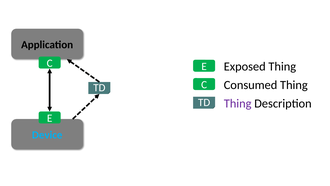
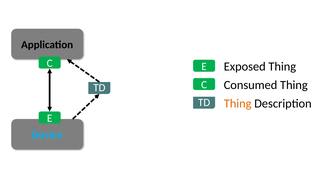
Thing at (238, 103) colour: purple -> orange
